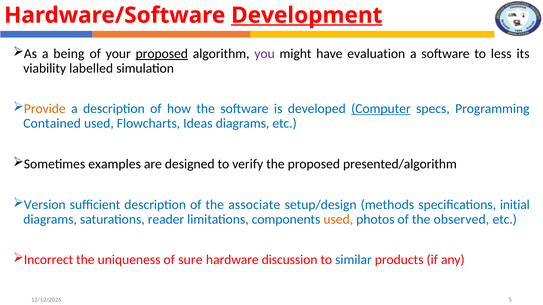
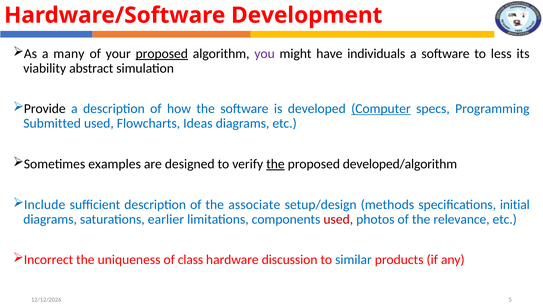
Development underline: present -> none
being: being -> many
evaluation: evaluation -> individuals
labelled: labelled -> abstract
Provide colour: orange -> black
Contained: Contained -> Submitted
the at (275, 164) underline: none -> present
presented/algorithm: presented/algorithm -> developed/algorithm
Version: Version -> Include
reader: reader -> earlier
used at (338, 220) colour: orange -> red
observed: observed -> relevance
sure: sure -> class
